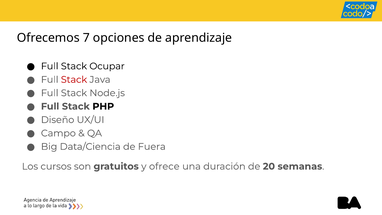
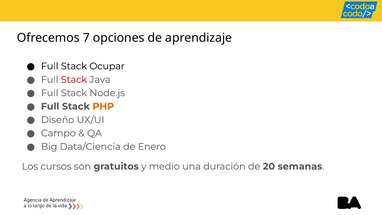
PHP colour: black -> orange
Fuera: Fuera -> Enero
ofrece: ofrece -> medio
